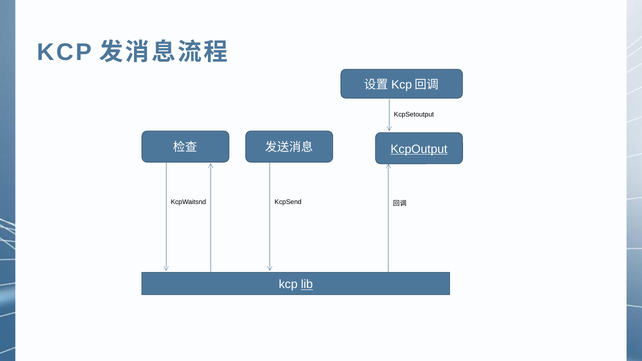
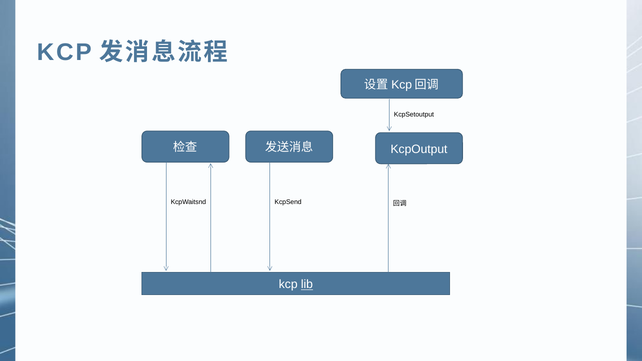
KcpOutput underline: present -> none
